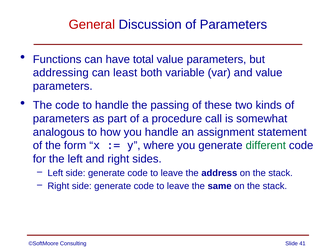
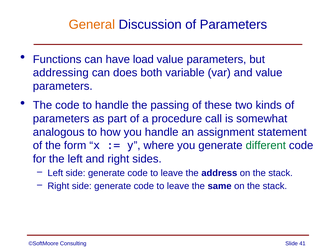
General colour: red -> orange
total: total -> load
least: least -> does
